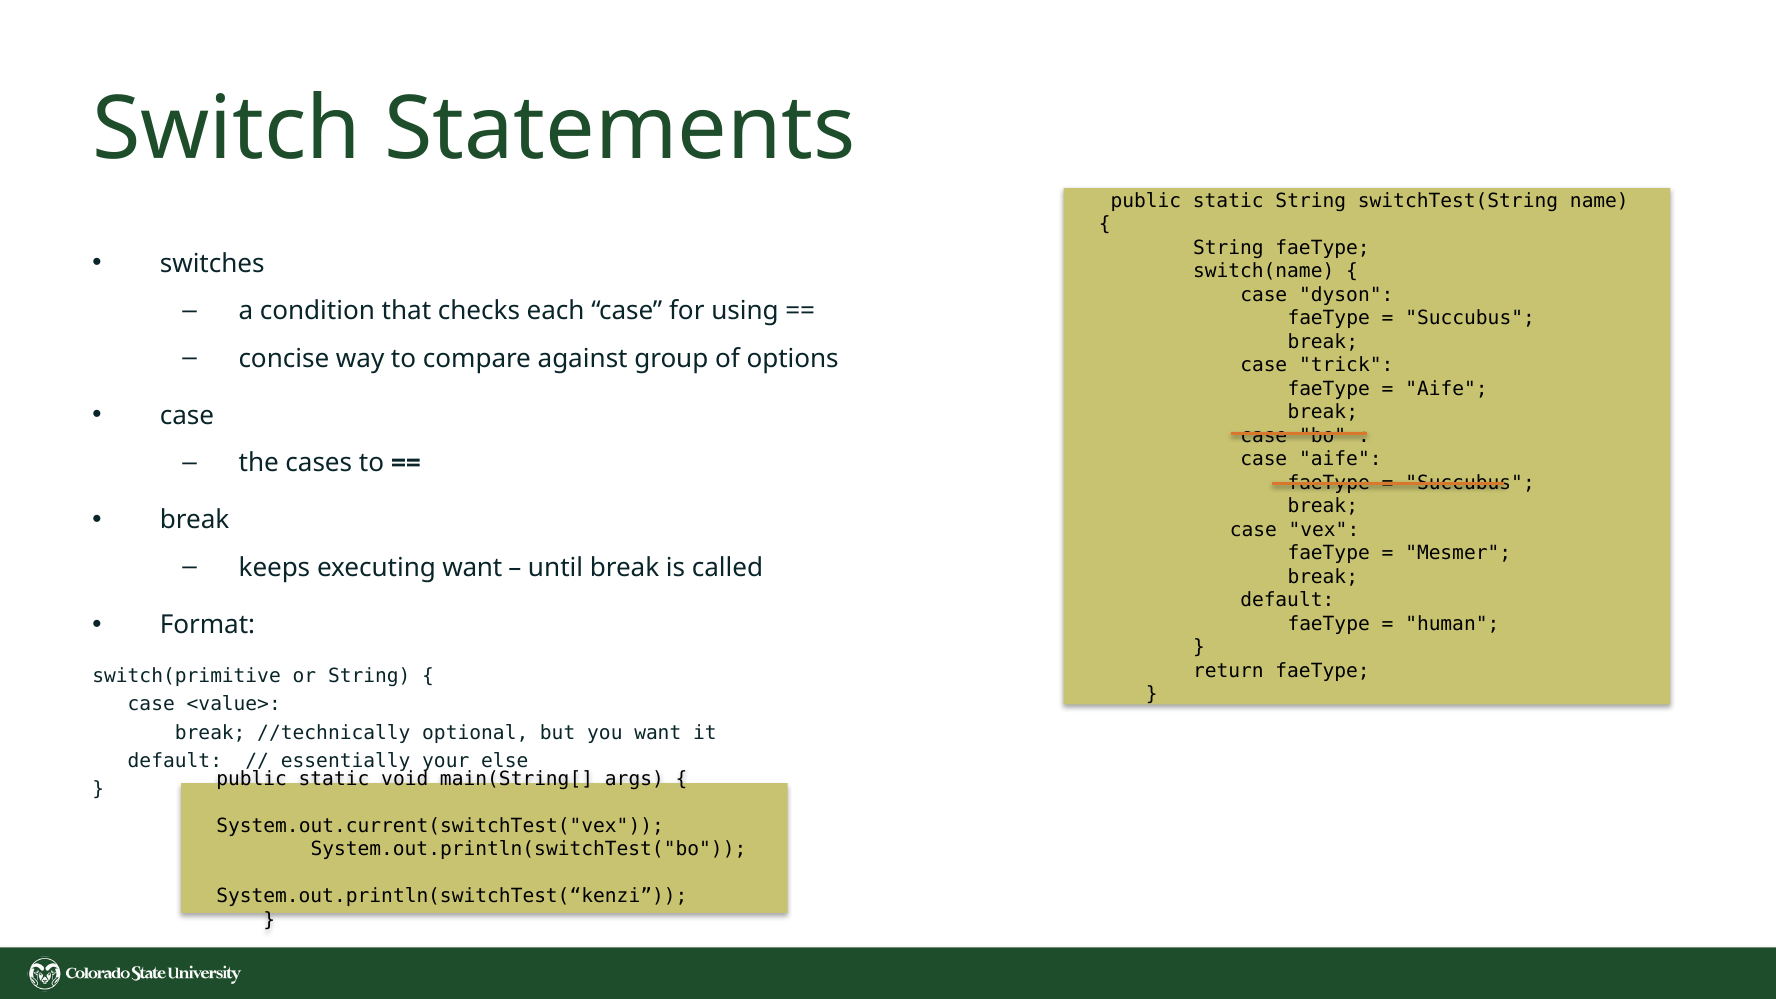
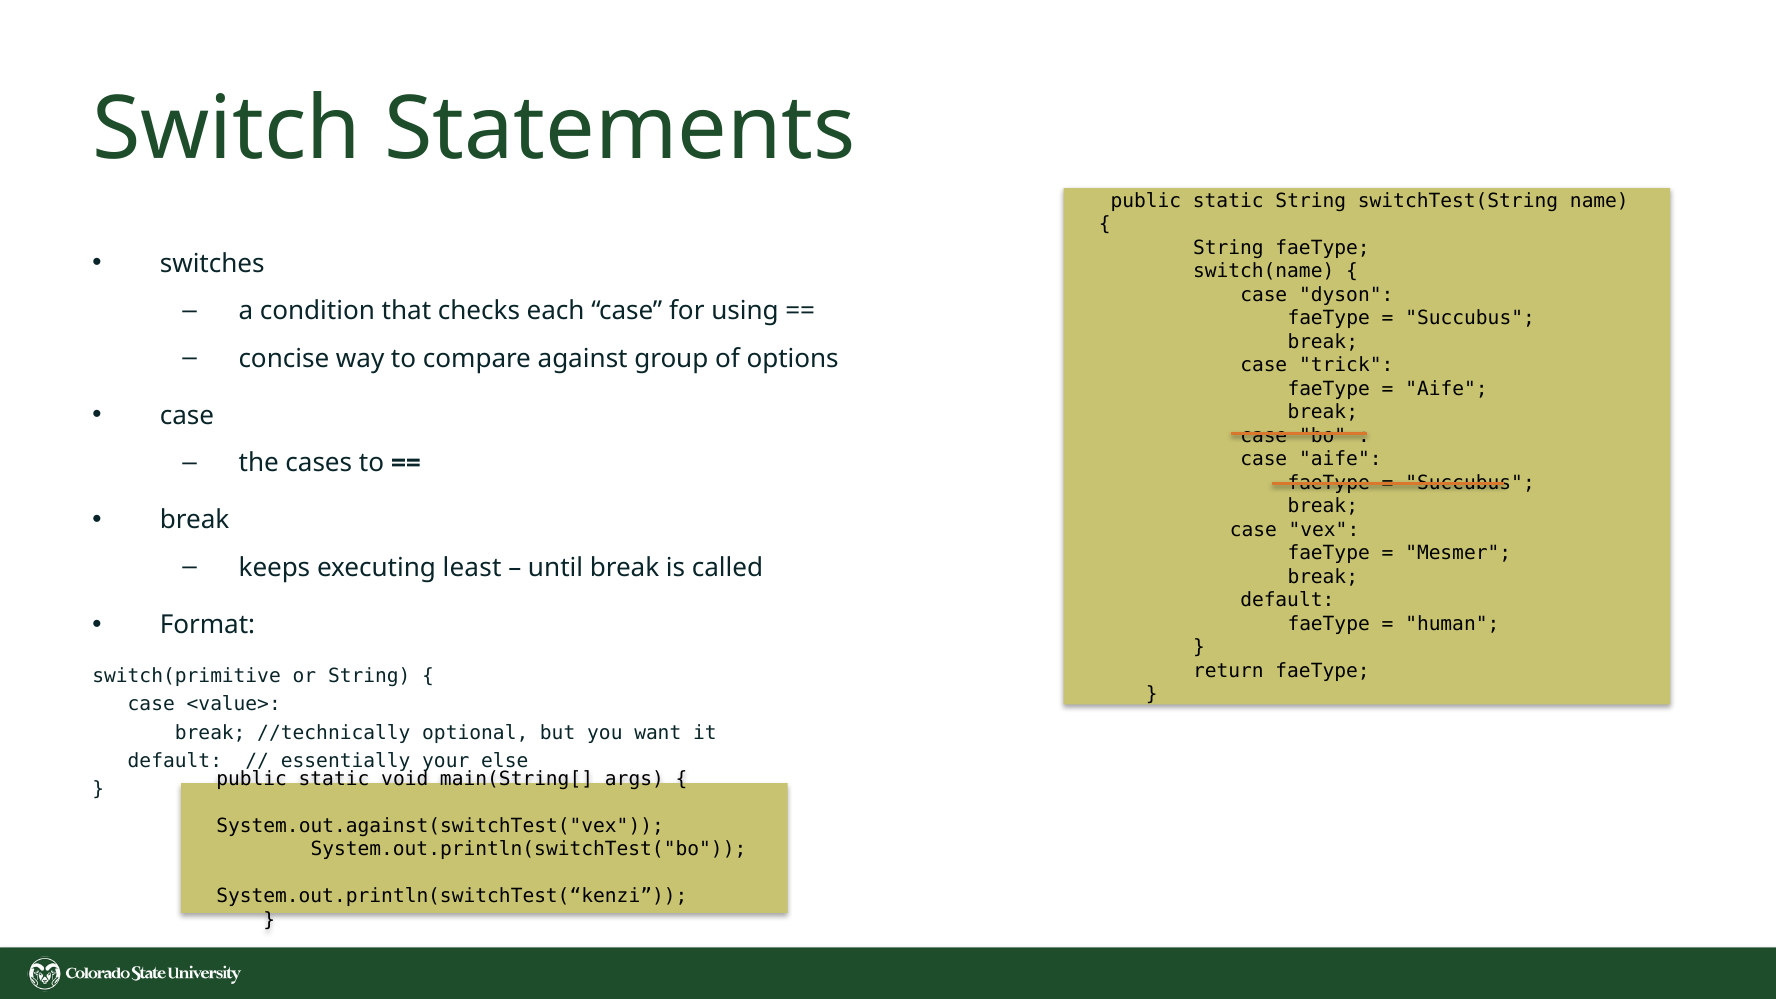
executing want: want -> least
System.out.current(switchTest("vex: System.out.current(switchTest("vex -> System.out.against(switchTest("vex
